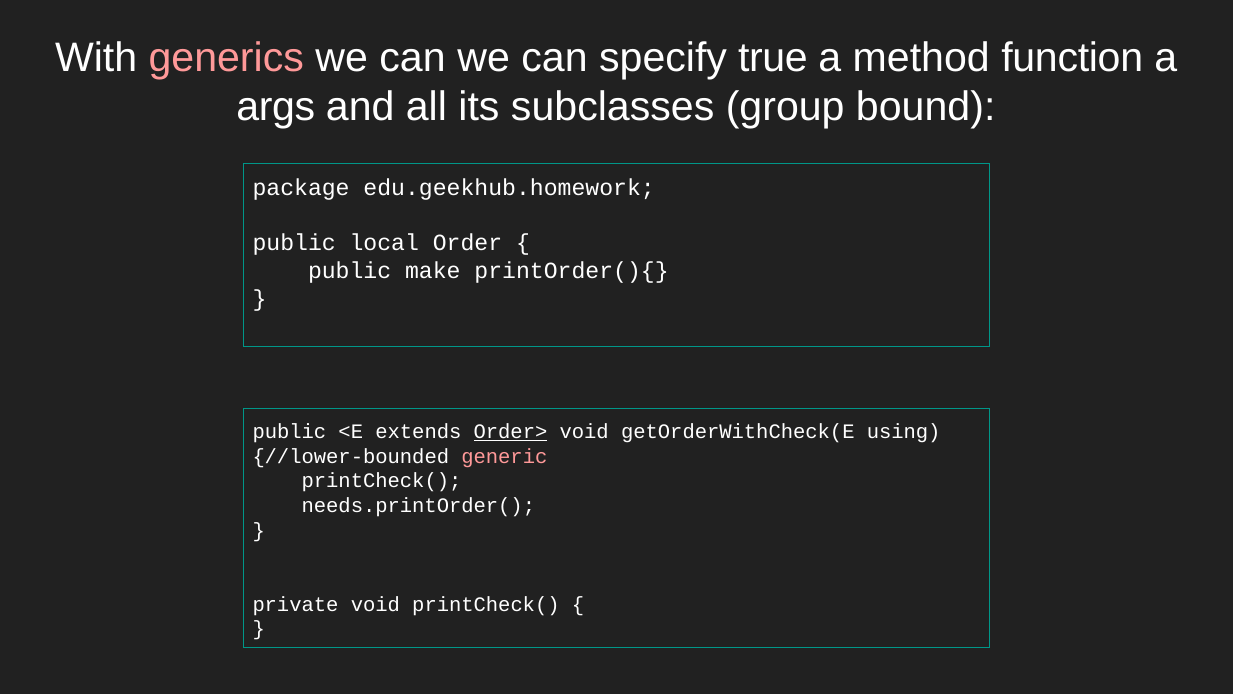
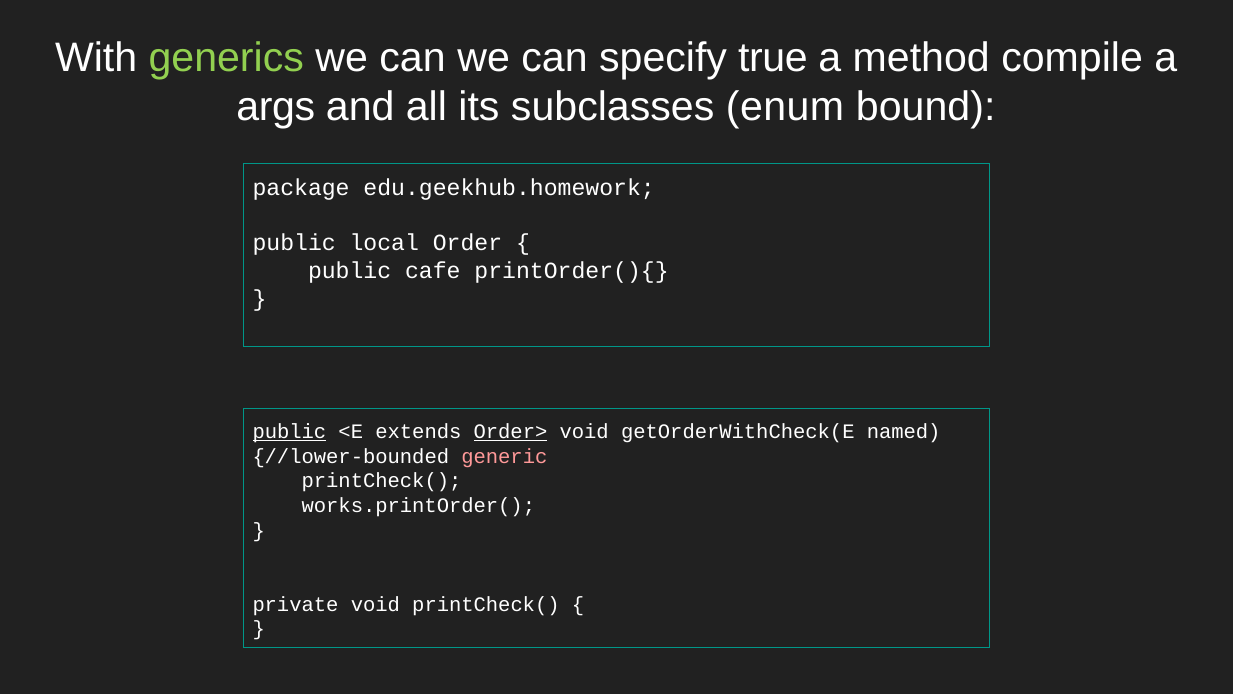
generics colour: pink -> light green
function: function -> compile
group: group -> enum
make: make -> cafe
public at (289, 431) underline: none -> present
using: using -> named
needs.printOrder(: needs.printOrder( -> works.printOrder(
